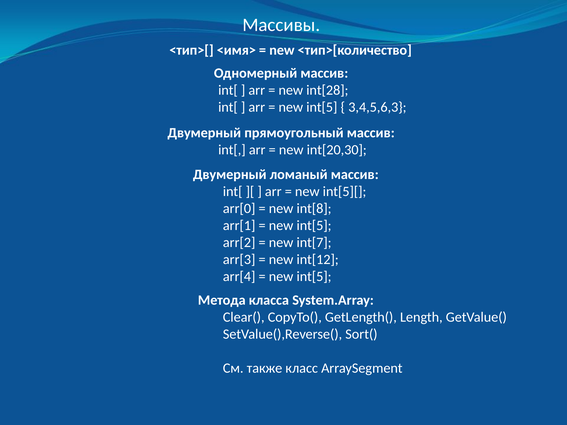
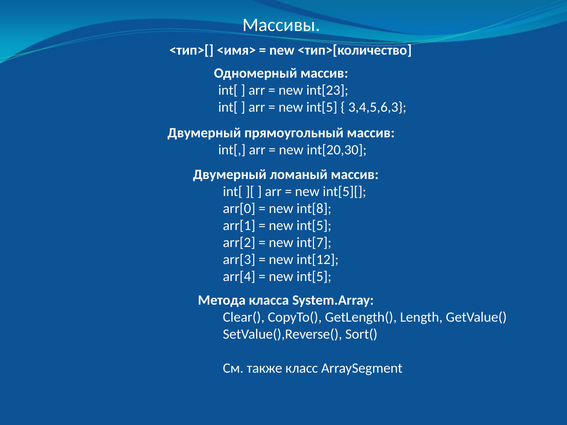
int[28: int[28 -> int[23
